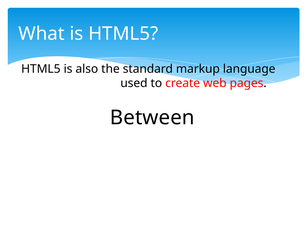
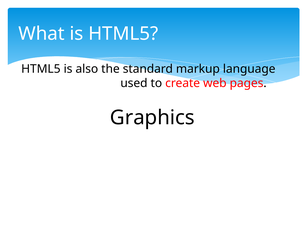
Between: Between -> Graphics
